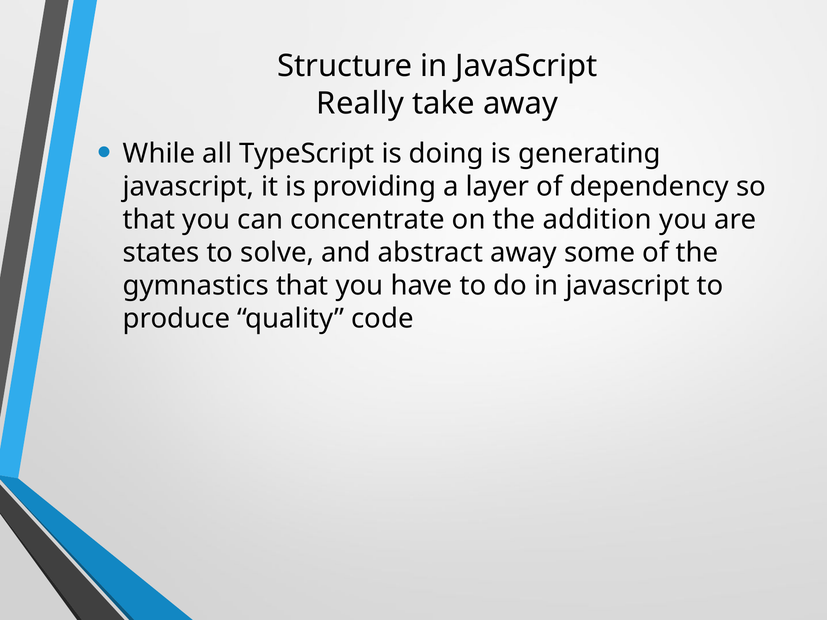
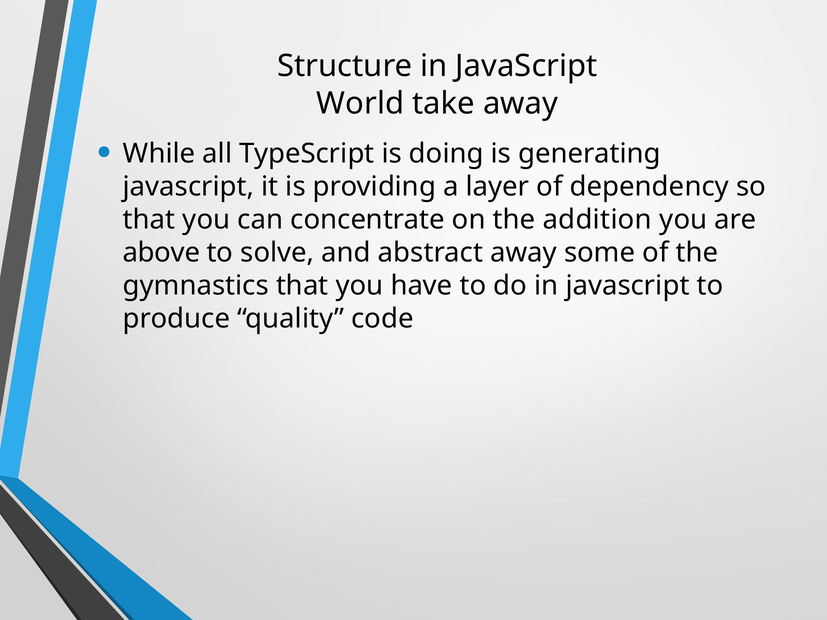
Really: Really -> World
states: states -> above
